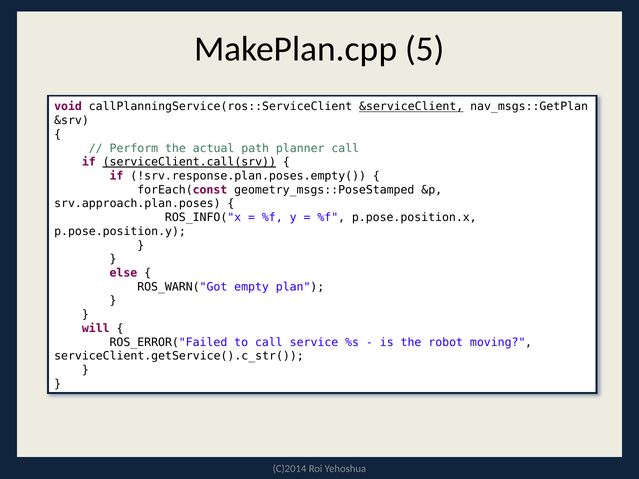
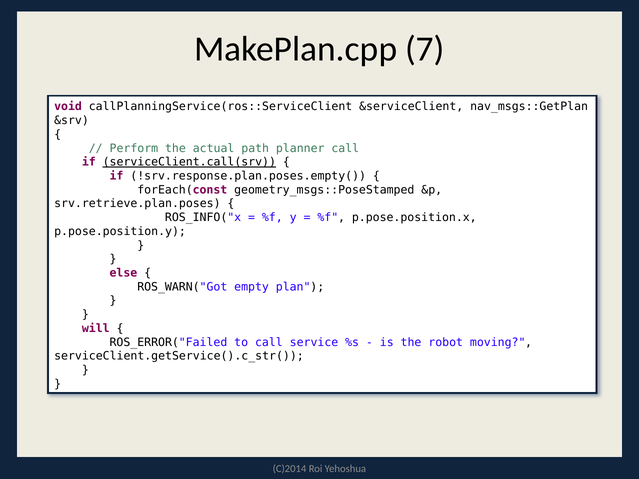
5: 5 -> 7
&serviceClient underline: present -> none
srv.approach.plan.poses: srv.approach.plan.poses -> srv.retrieve.plan.poses
